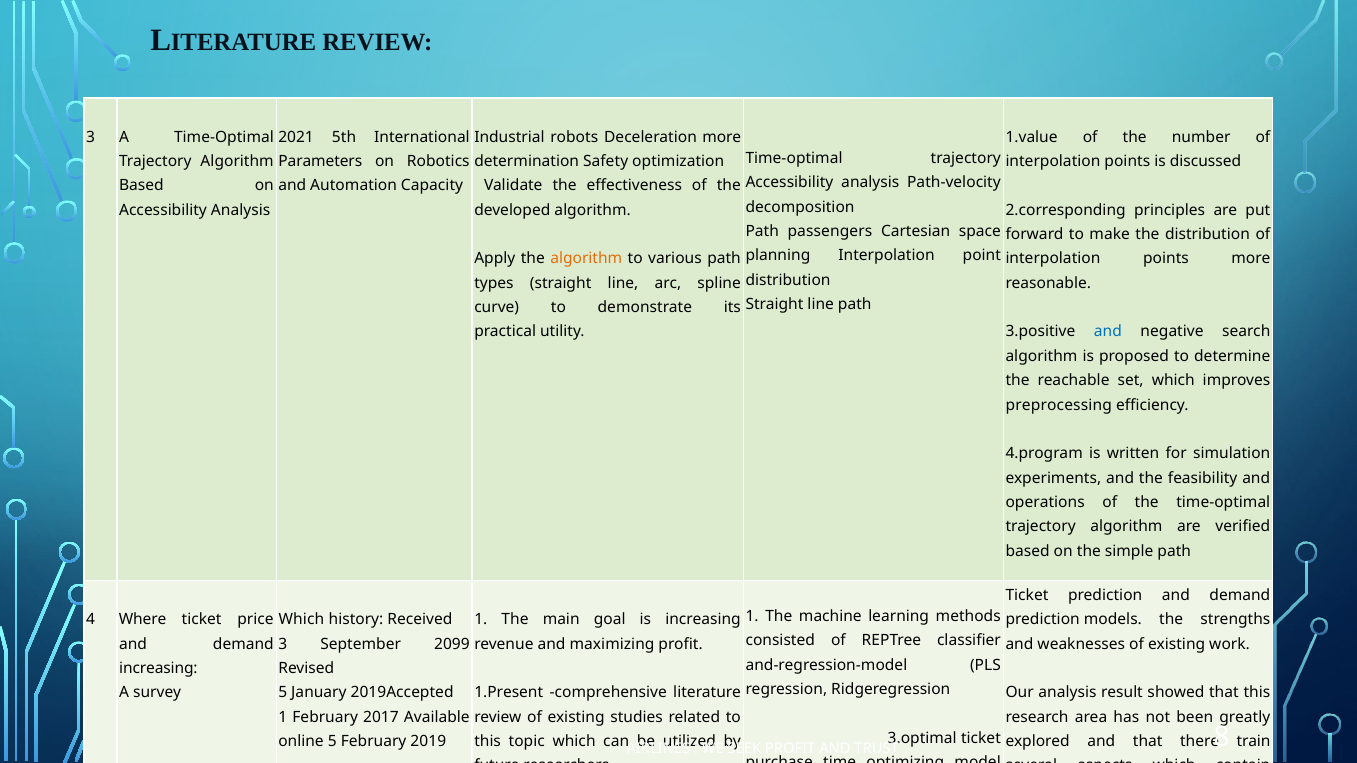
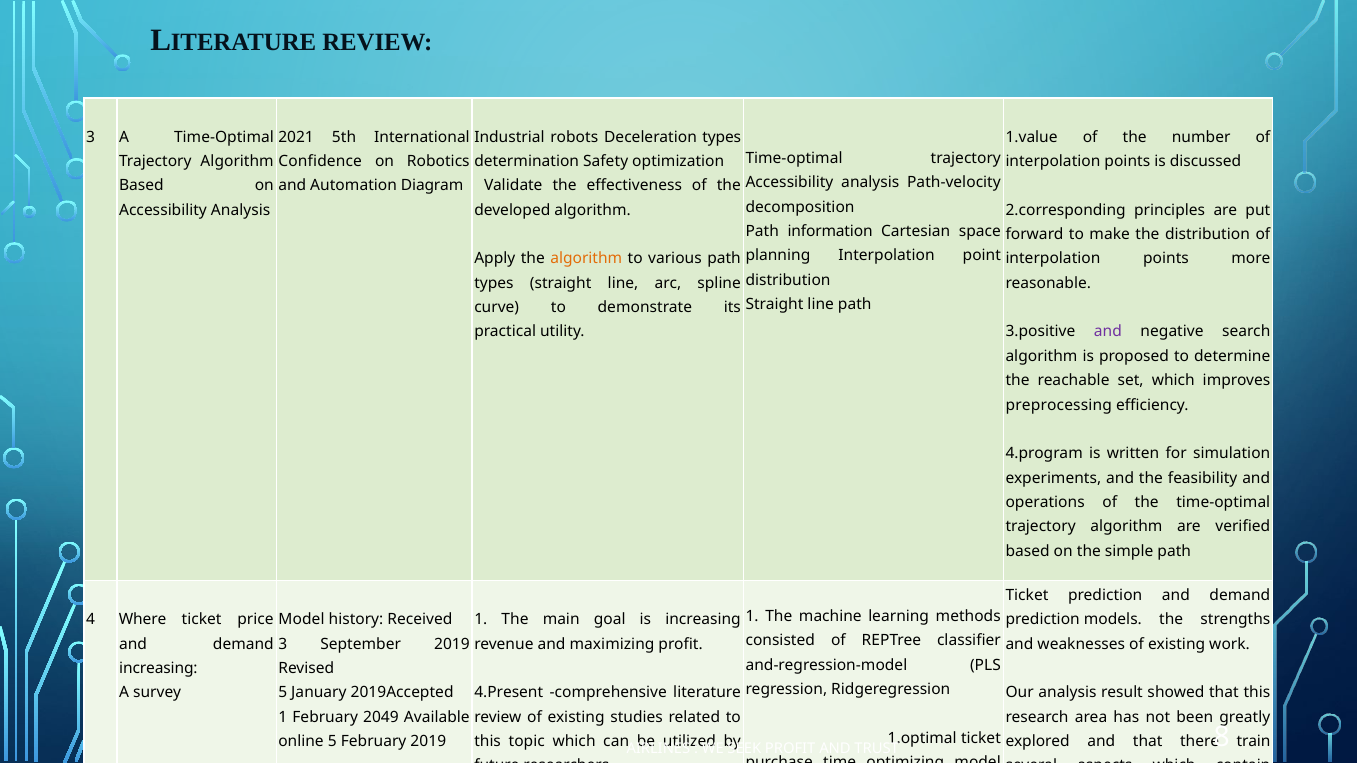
Deceleration more: more -> types
Parameters: Parameters -> Confidence
Capacity: Capacity -> Diagram
passengers: passengers -> information
and at (1108, 332) colour: blue -> purple
Which at (301, 620): Which -> Model
September 2099: 2099 -> 2019
1.Present: 1.Present -> 4.Present
2017: 2017 -> 2049
3.optimal: 3.optimal -> 1.optimal
